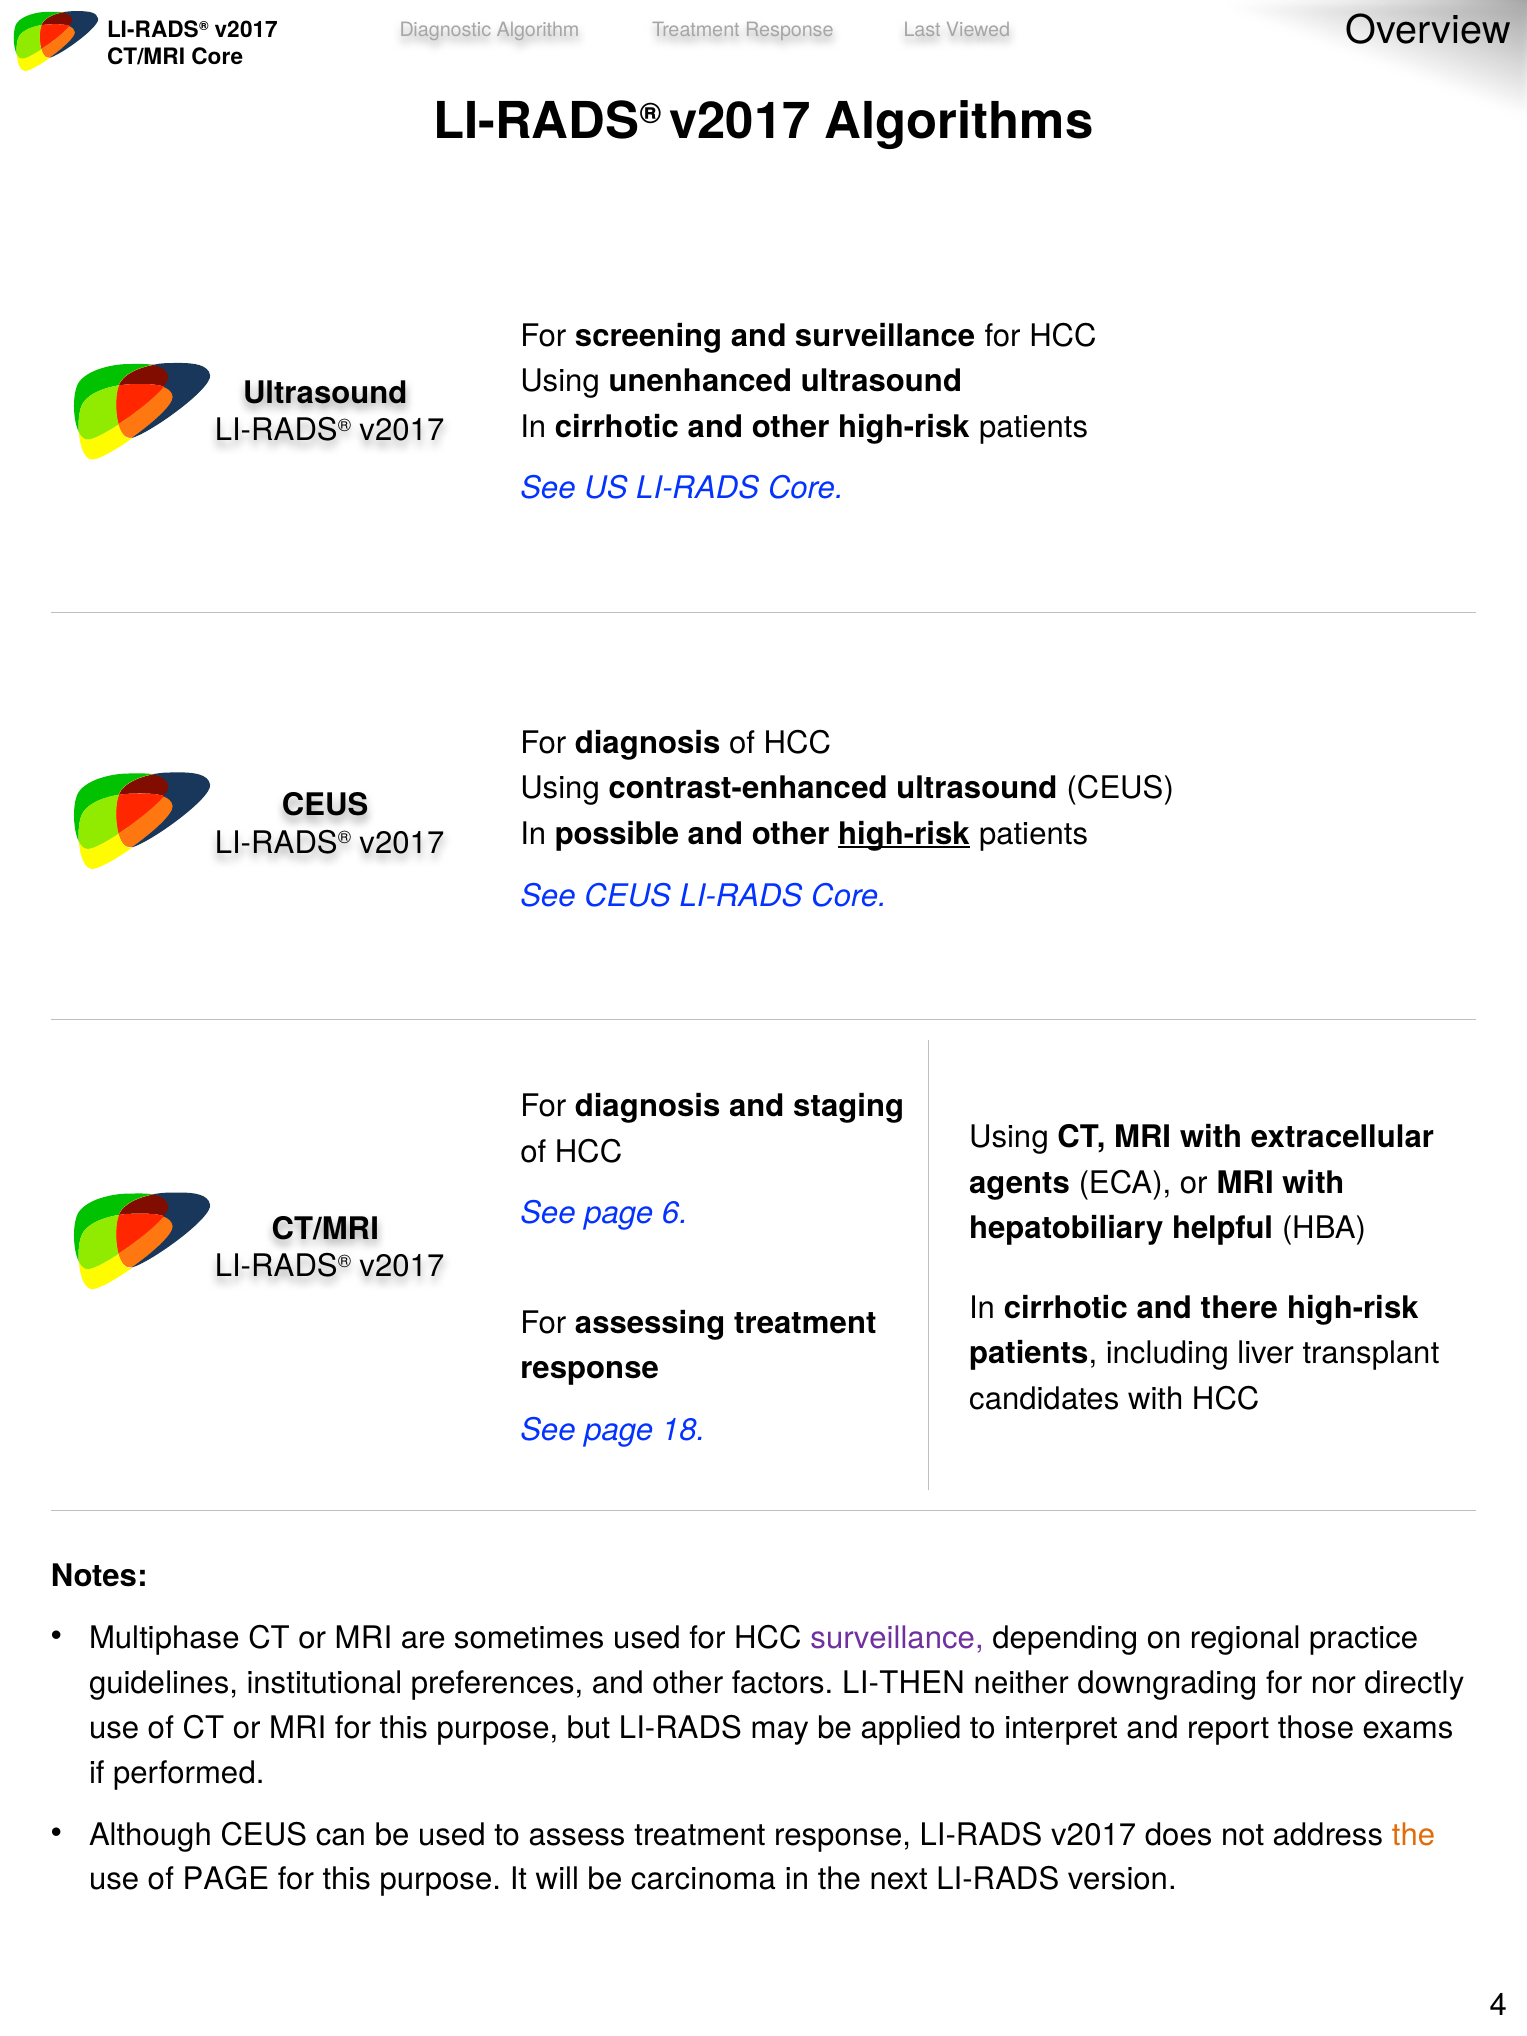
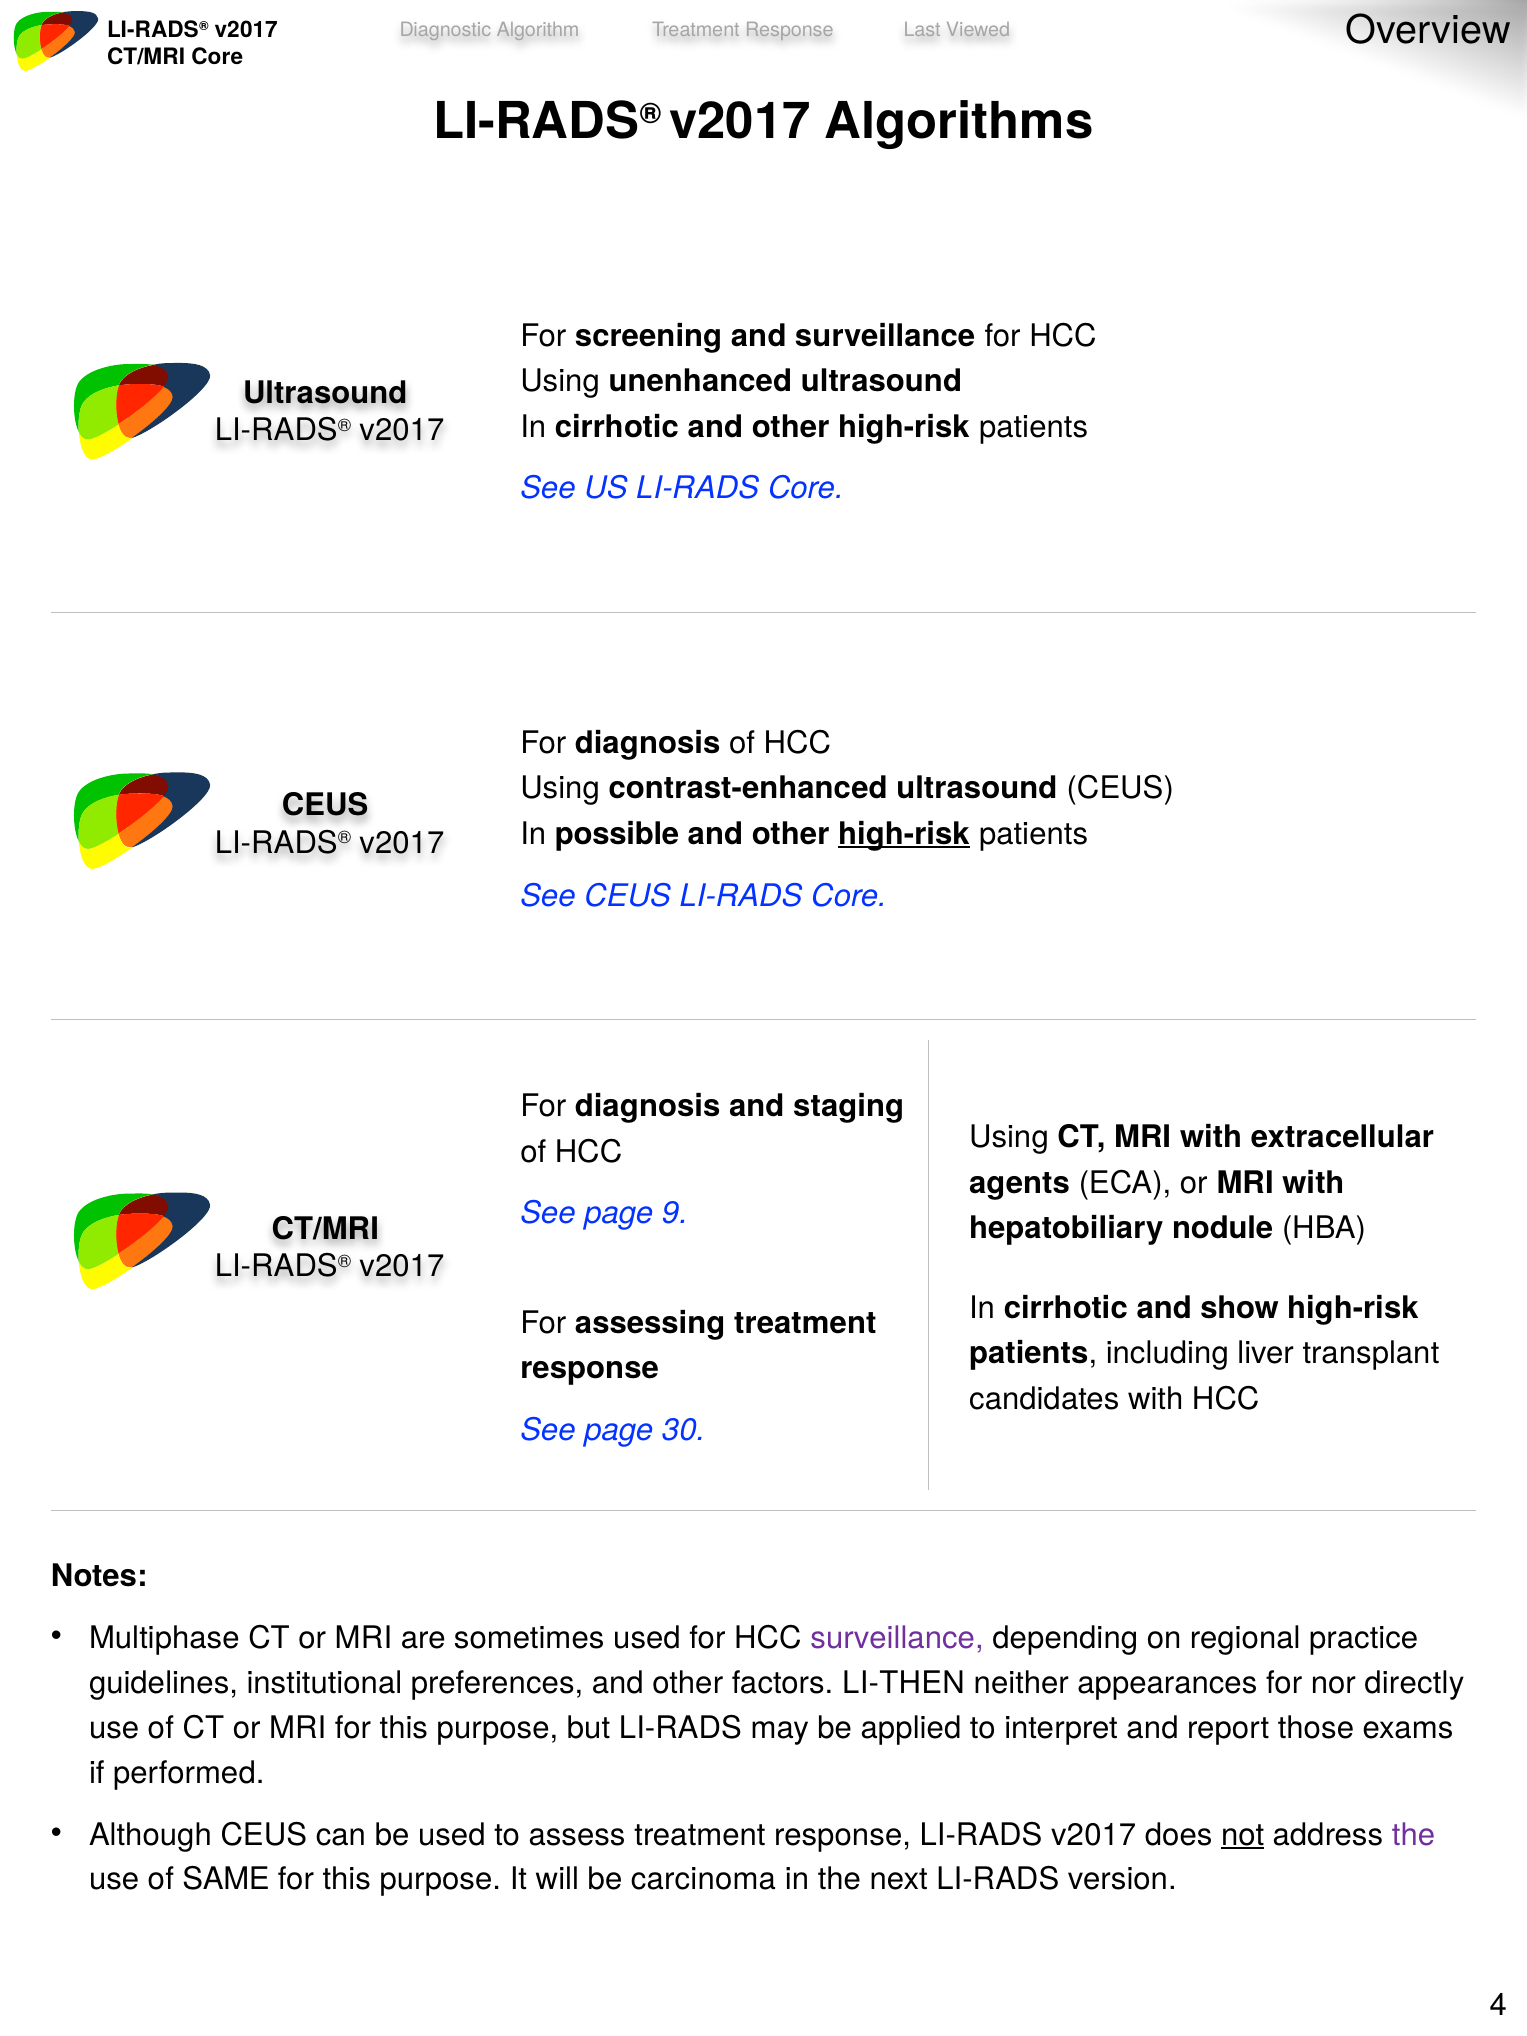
6: 6 -> 9
helpful: helpful -> nodule
there: there -> show
18: 18 -> 30
downgrading: downgrading -> appearances
not underline: none -> present
the at (1413, 1835) colour: orange -> purple
of PAGE: PAGE -> SAME
